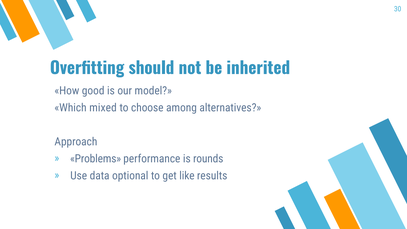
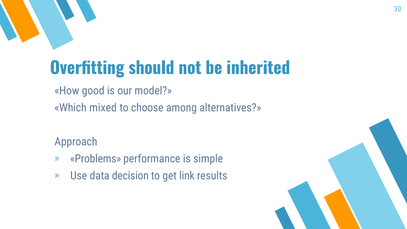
rounds: rounds -> simple
optional: optional -> decision
like: like -> link
